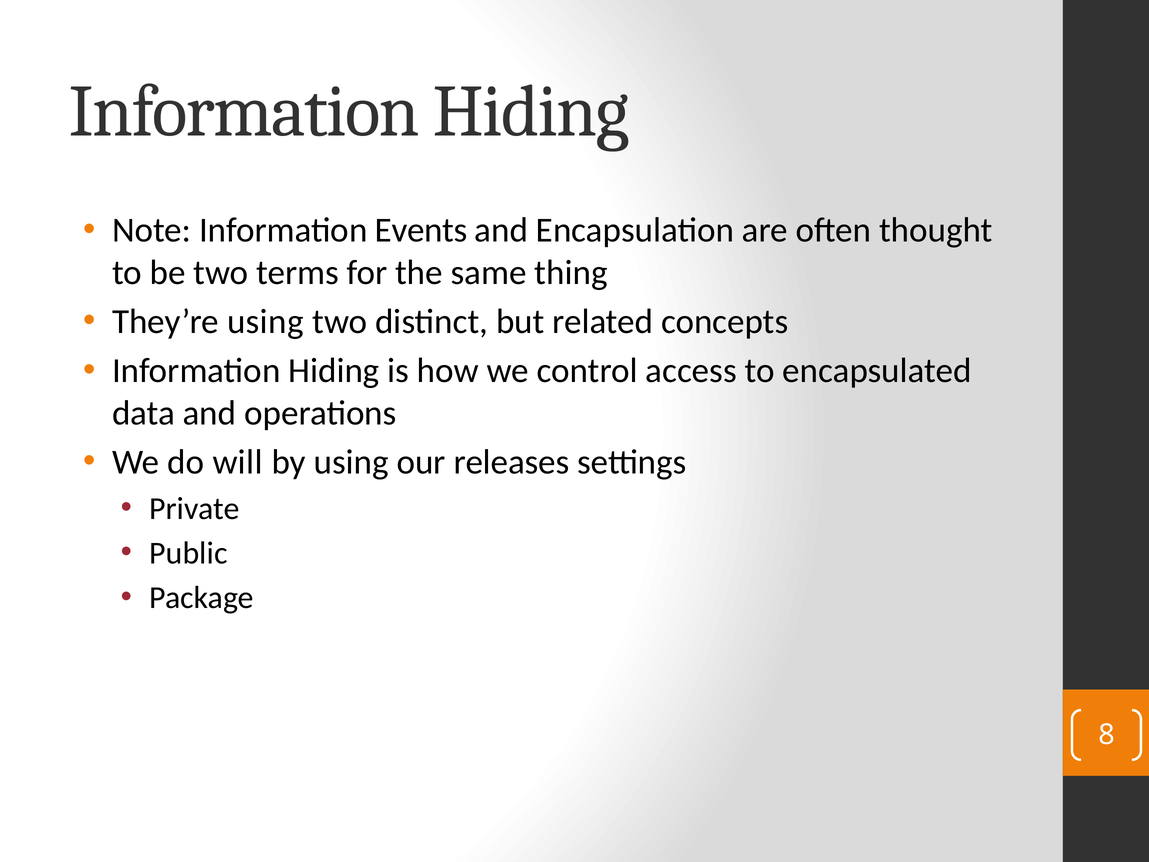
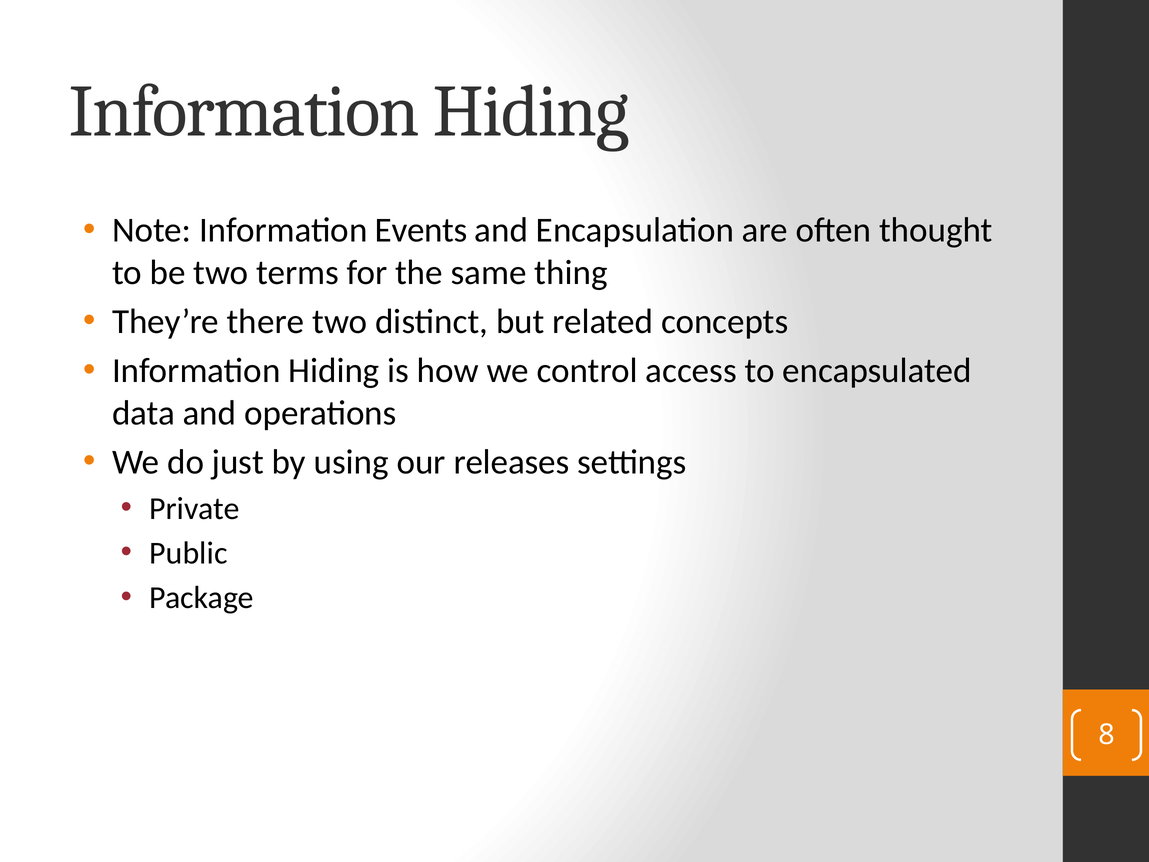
They’re using: using -> there
will: will -> just
